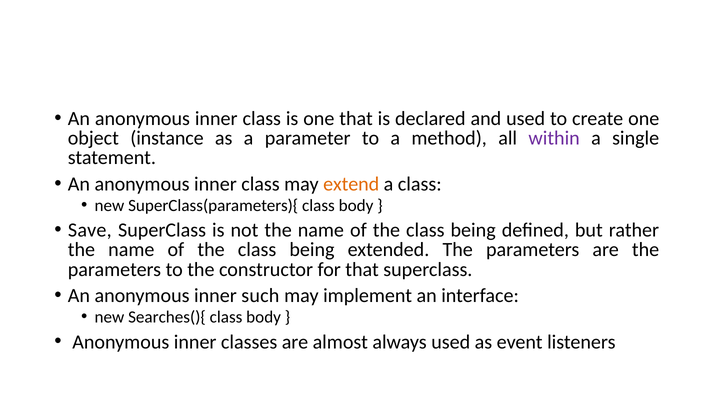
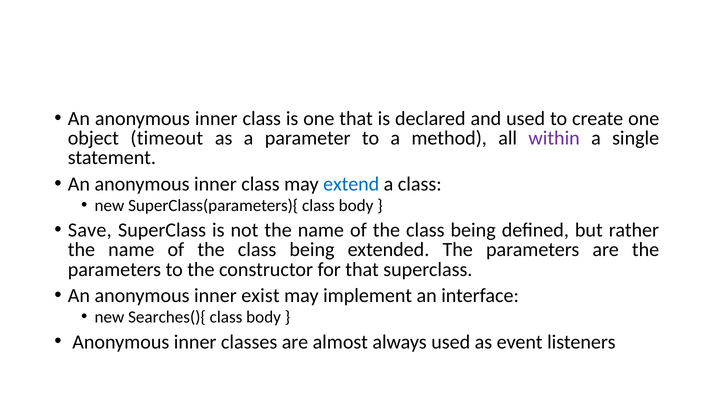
instance: instance -> timeout
extend colour: orange -> blue
such: such -> exist
